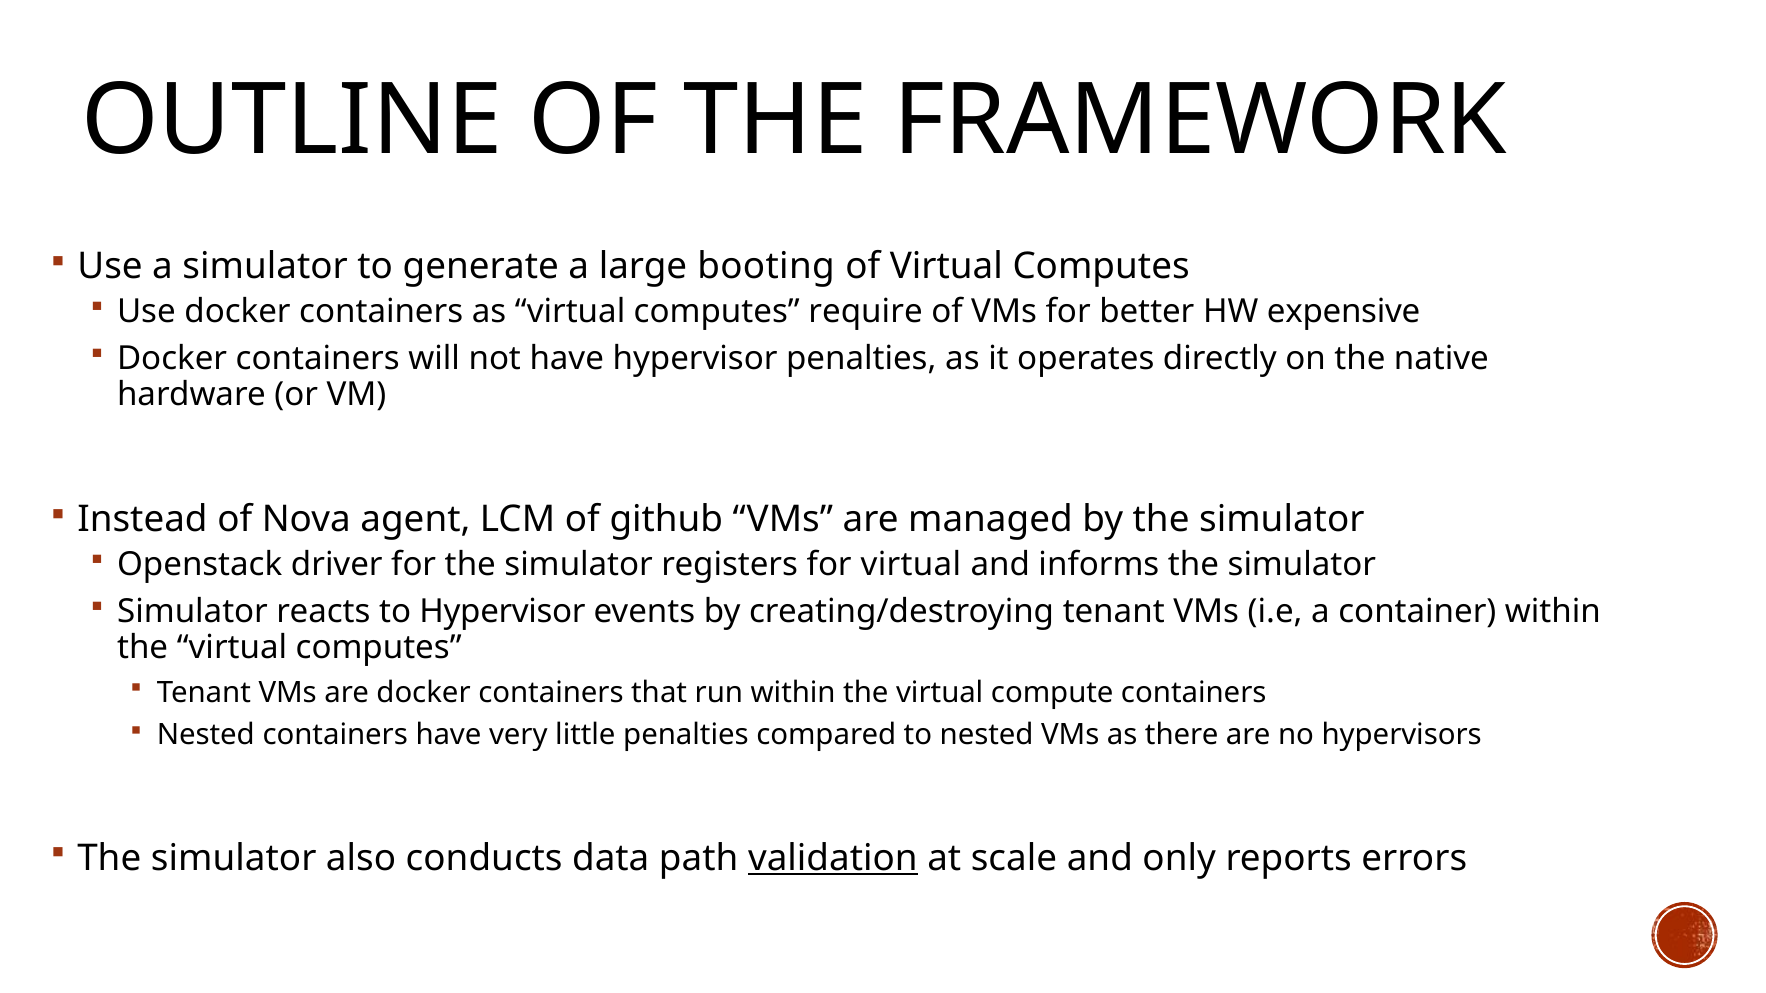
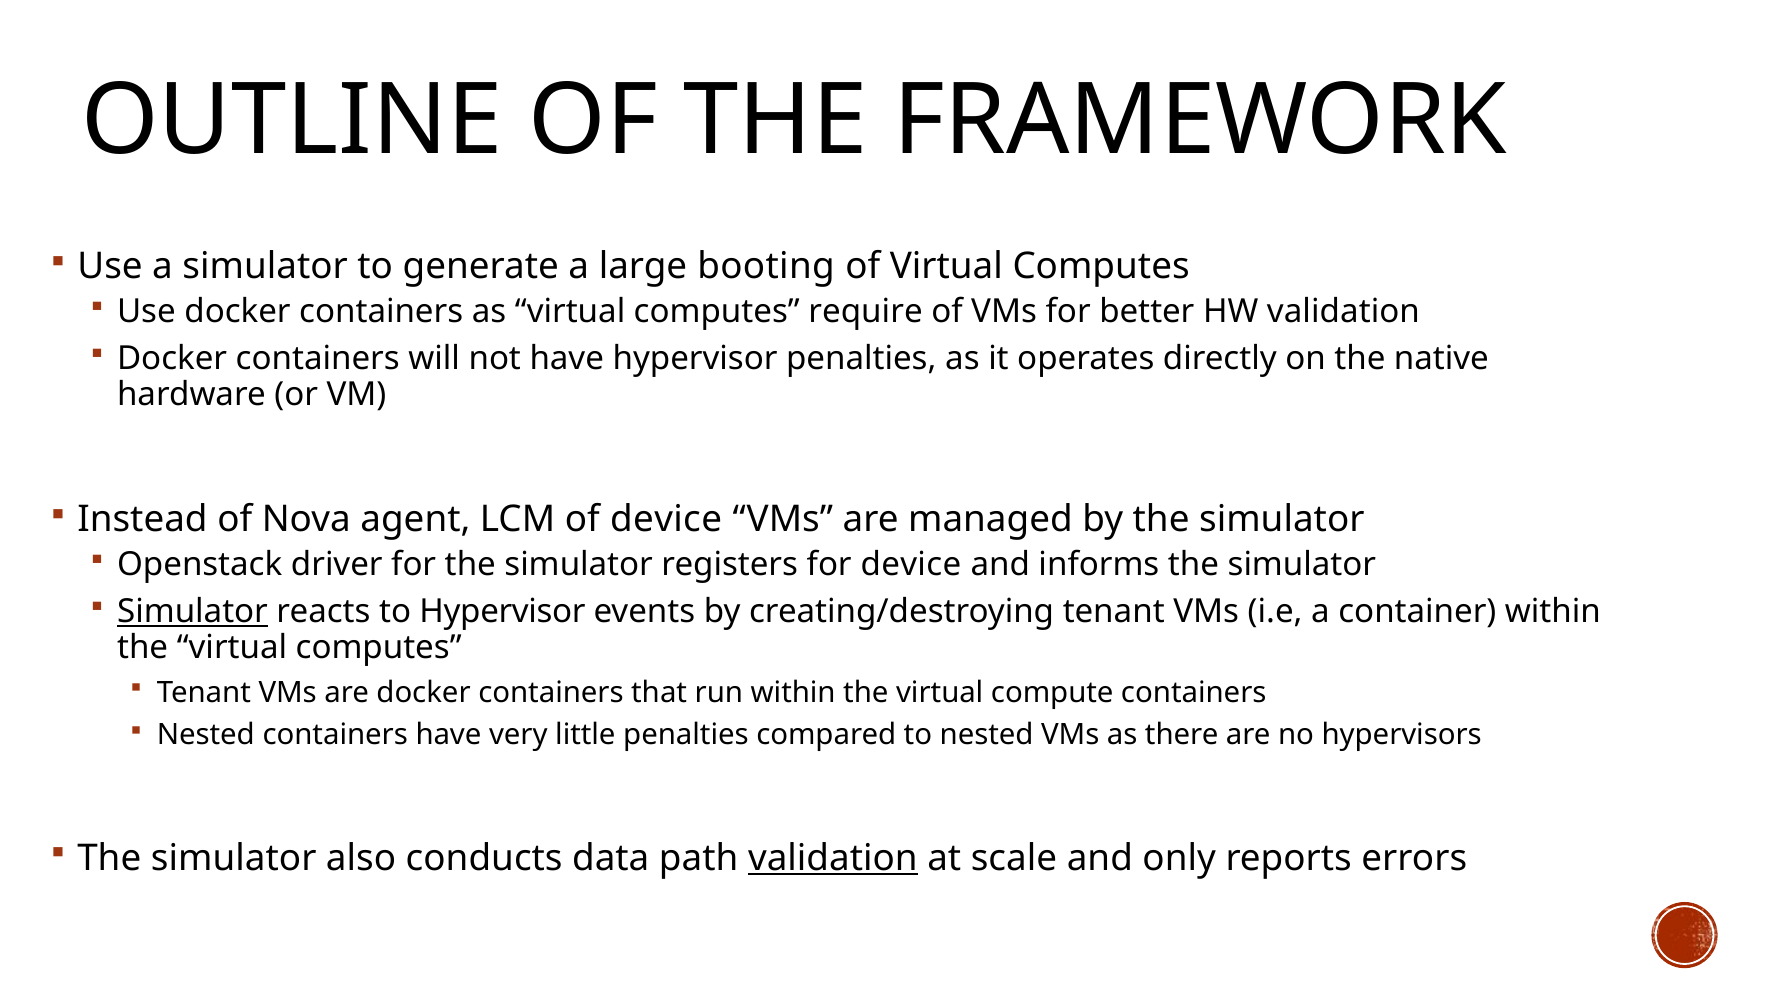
HW expensive: expensive -> validation
of github: github -> device
for virtual: virtual -> device
Simulator at (193, 612) underline: none -> present
